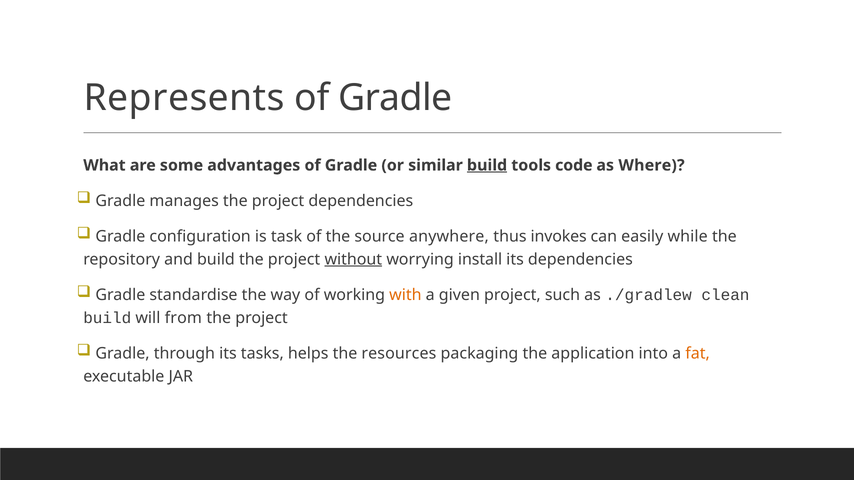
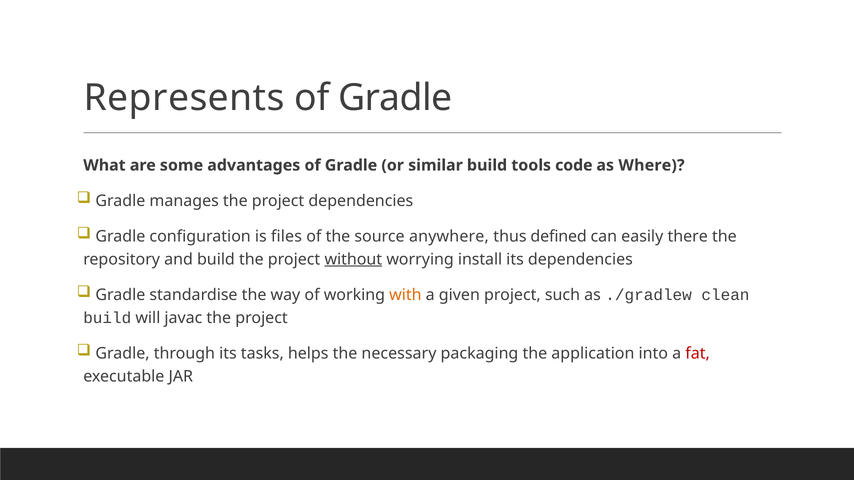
build at (487, 165) underline: present -> none
task: task -> files
invokes: invokes -> defined
while: while -> there
from: from -> javac
resources: resources -> necessary
fat colour: orange -> red
